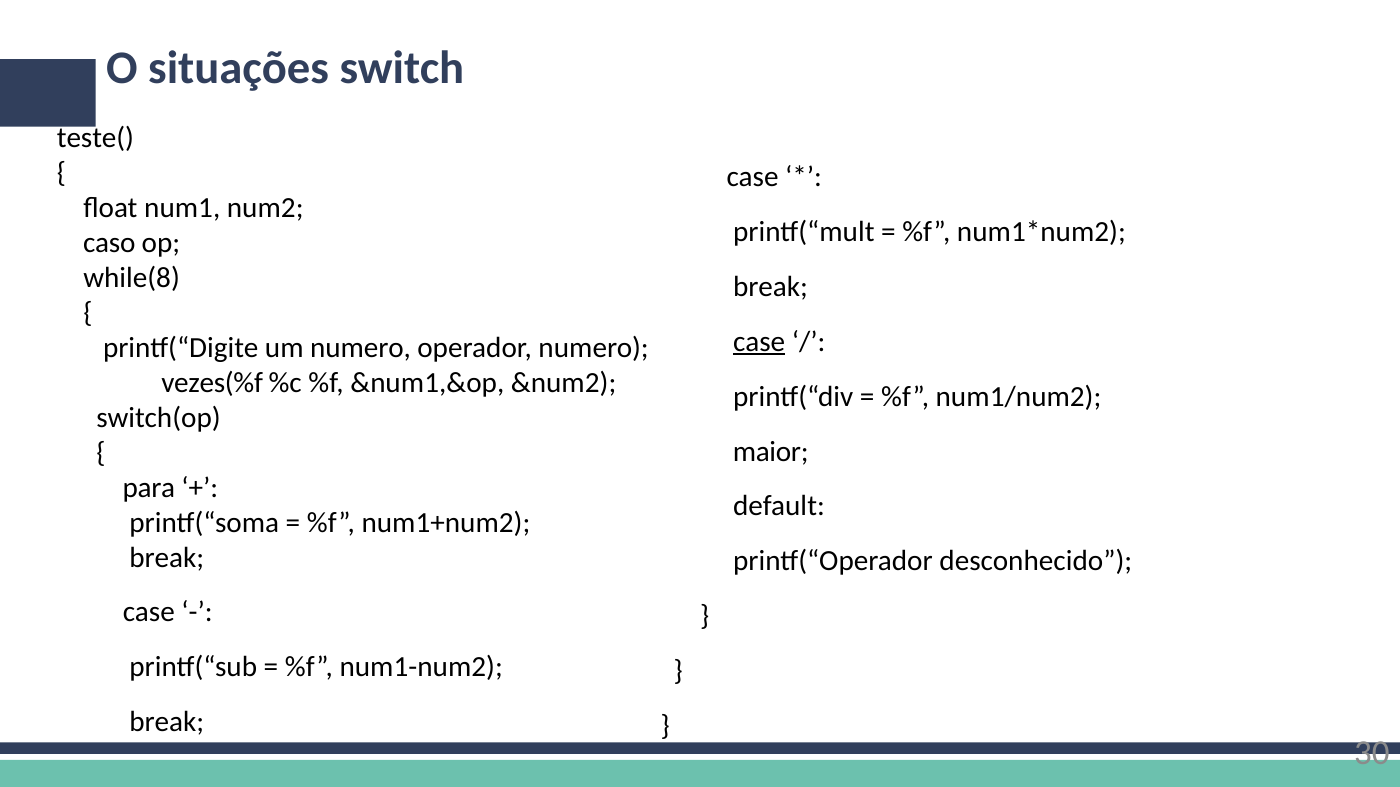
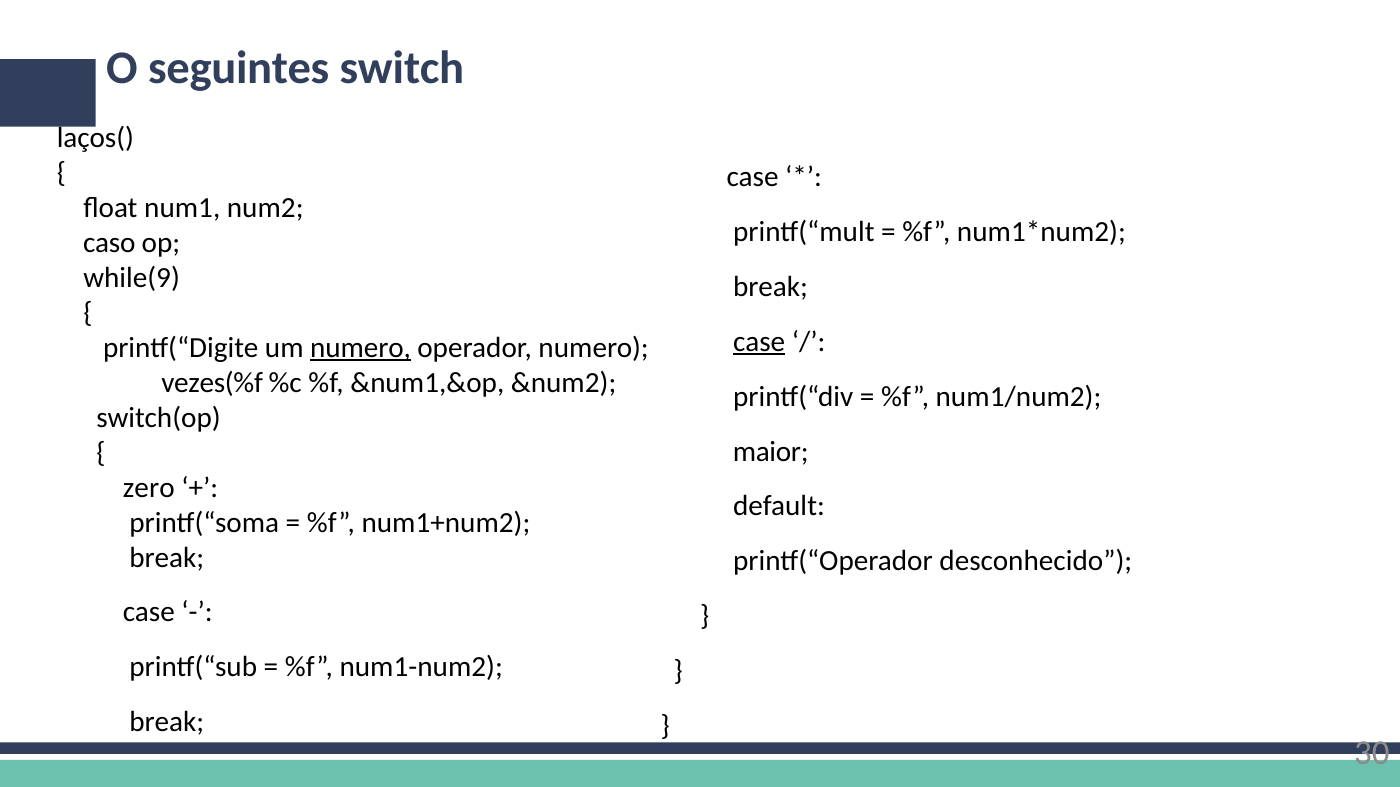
situações: situações -> seguintes
teste(: teste( -> laços(
while(8: while(8 -> while(9
numero at (361, 348) underline: none -> present
para: para -> zero
